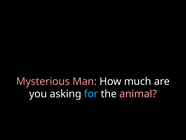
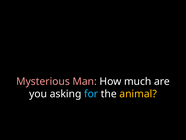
animal colour: pink -> yellow
